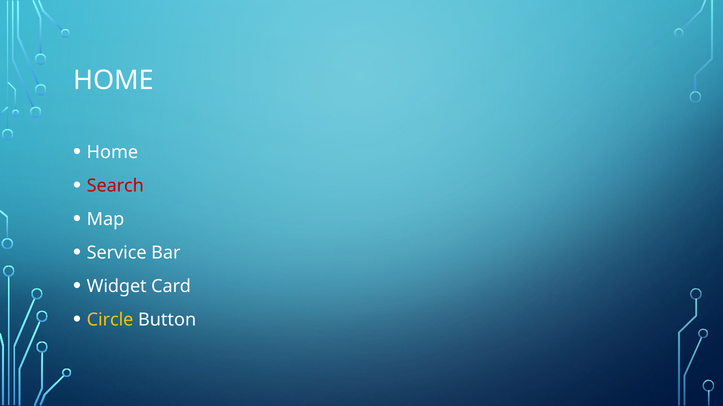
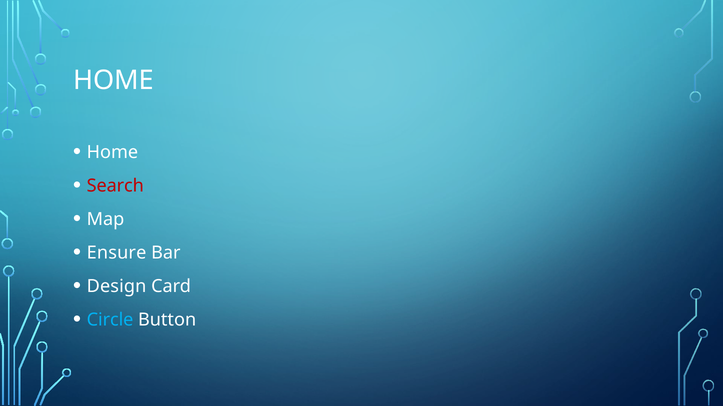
Service: Service -> Ensure
Widget: Widget -> Design
Circle colour: yellow -> light blue
